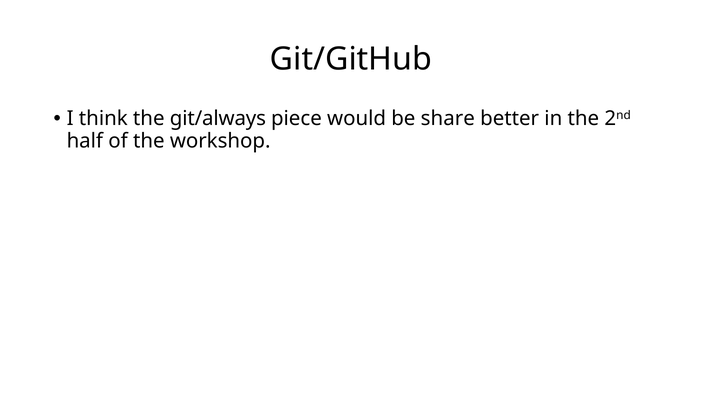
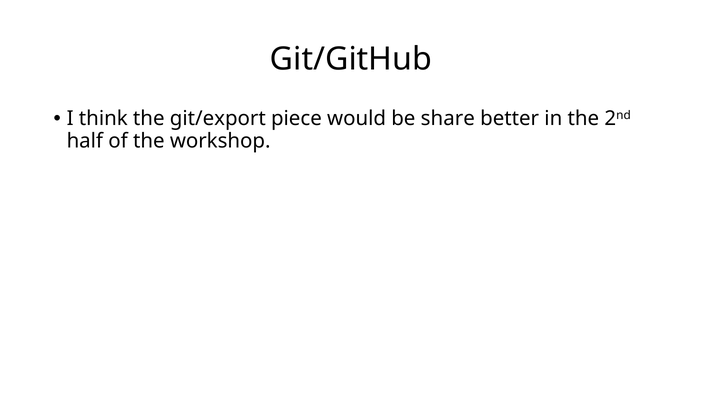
git/always: git/always -> git/export
